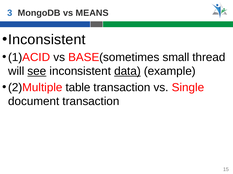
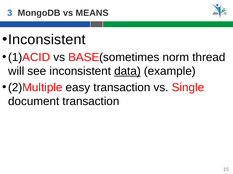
small: small -> norm
see underline: present -> none
table: table -> easy
